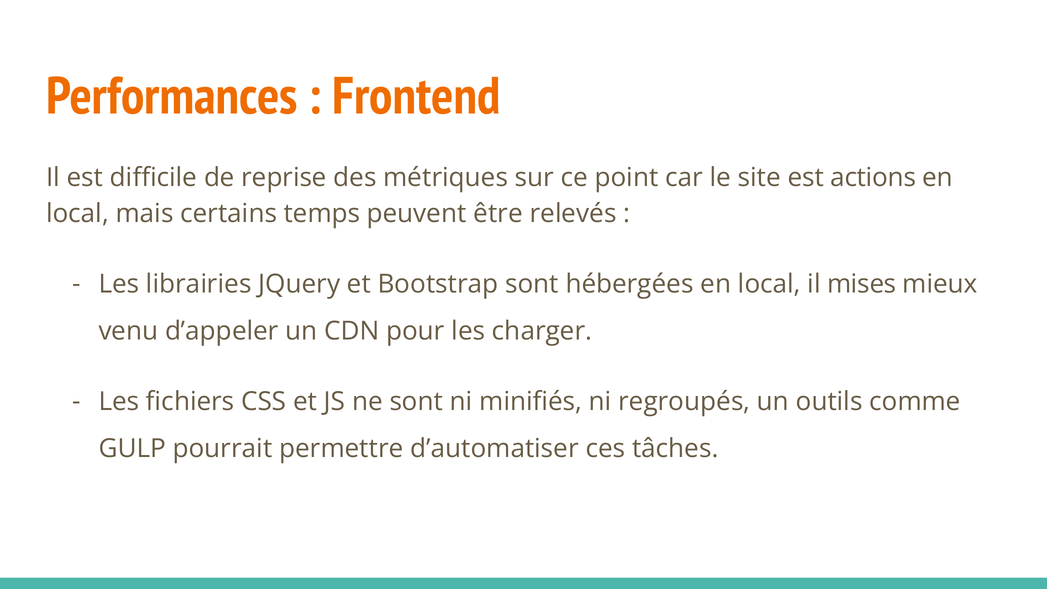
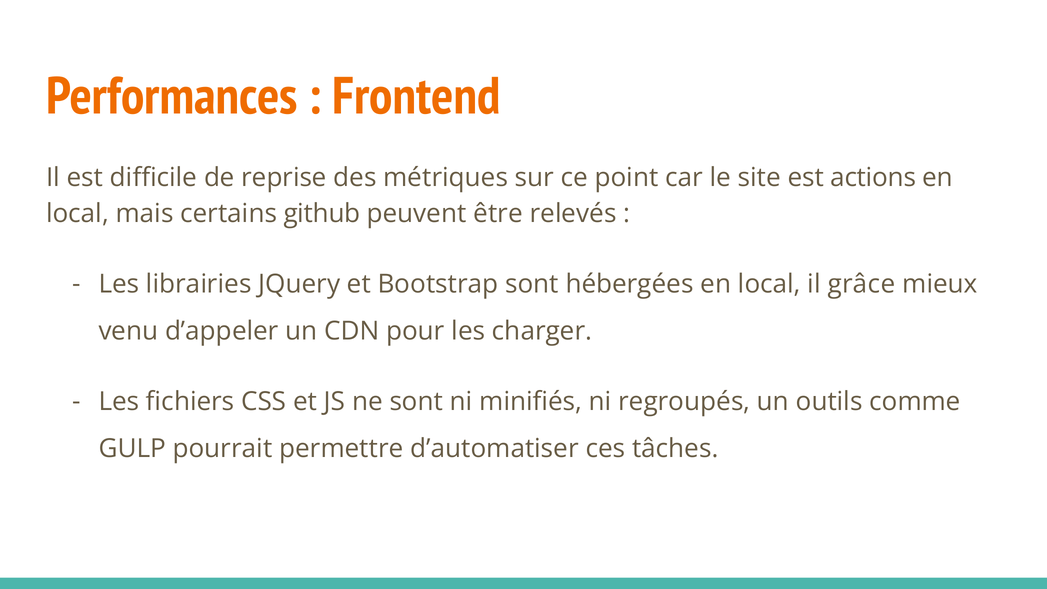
temps: temps -> github
mises: mises -> grâce
